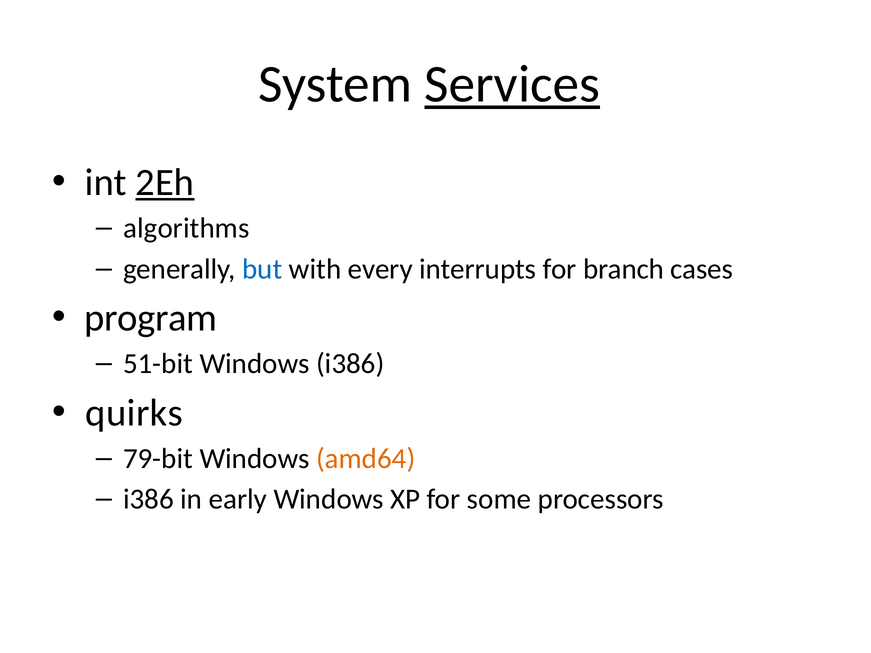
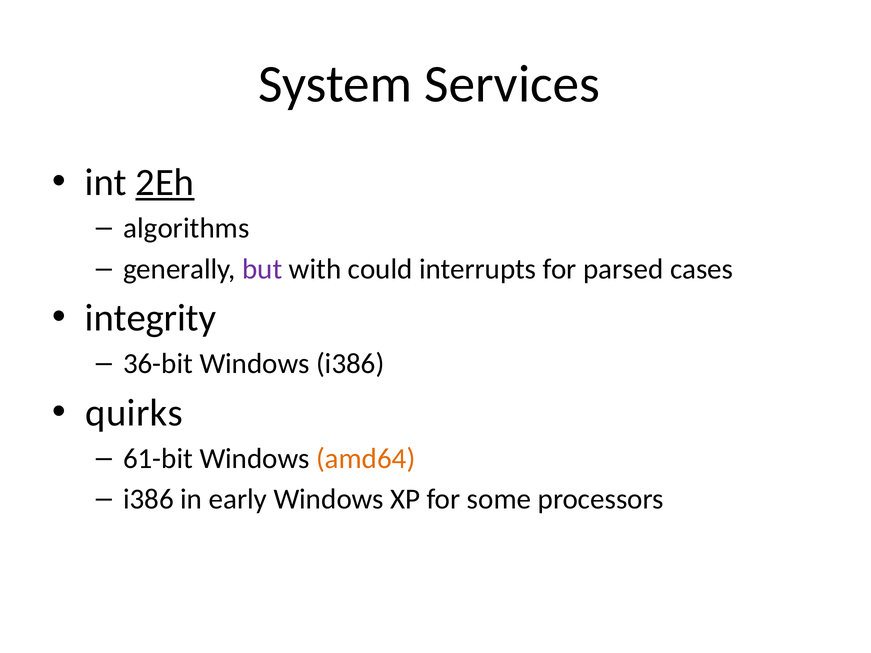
Services underline: present -> none
but colour: blue -> purple
every: every -> could
branch: branch -> parsed
program: program -> integrity
51-bit: 51-bit -> 36-bit
79-bit: 79-bit -> 61-bit
